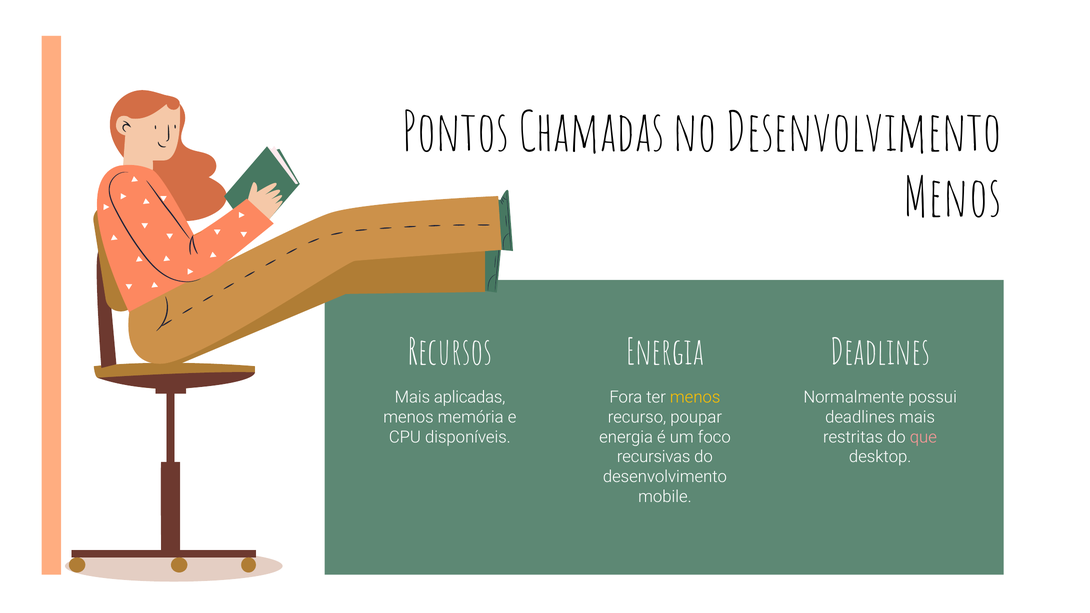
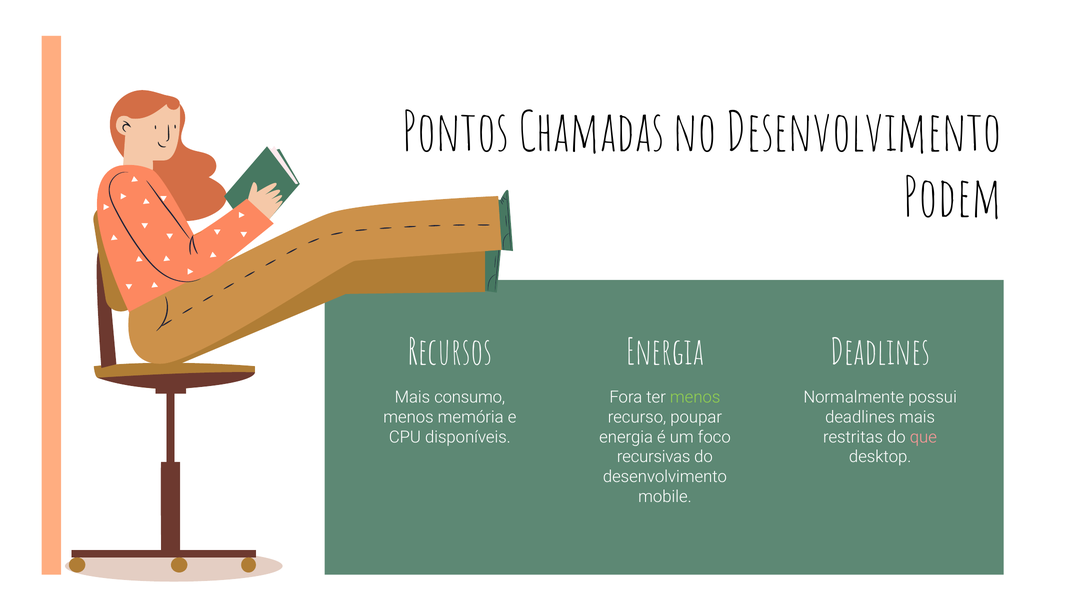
Menos at (953, 199): Menos -> Podem
aplicadas: aplicadas -> consumo
menos at (695, 397) colour: yellow -> light green
